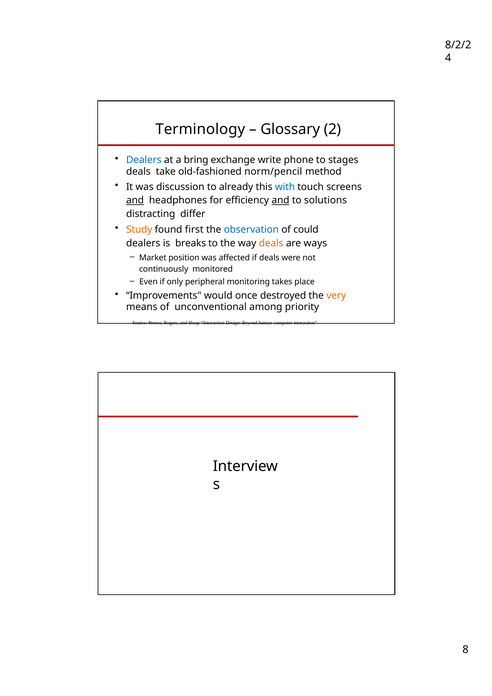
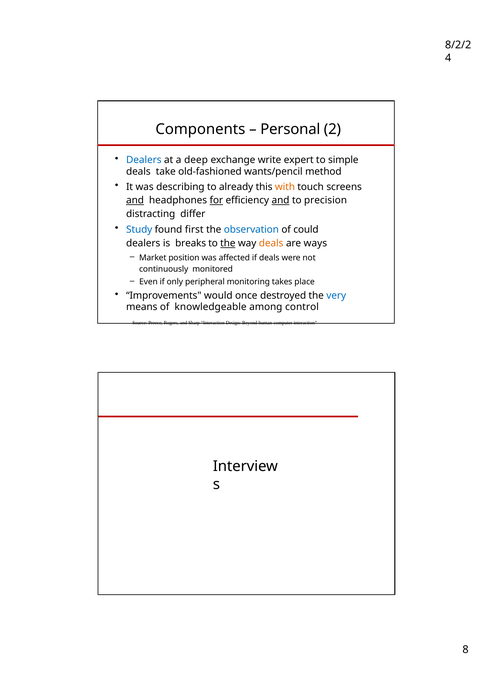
Terminology: Terminology -> Components
Glossary: Glossary -> Personal
bring: bring -> deep
phone: phone -> expert
stages: stages -> simple
norm/pencil: norm/pencil -> wants/pencil
discussion: discussion -> describing
with colour: blue -> orange
for underline: none -> present
solutions: solutions -> precision
Study colour: orange -> blue
the at (228, 243) underline: none -> present
very colour: orange -> blue
unconventional: unconventional -> knowledgeable
priority: priority -> control
